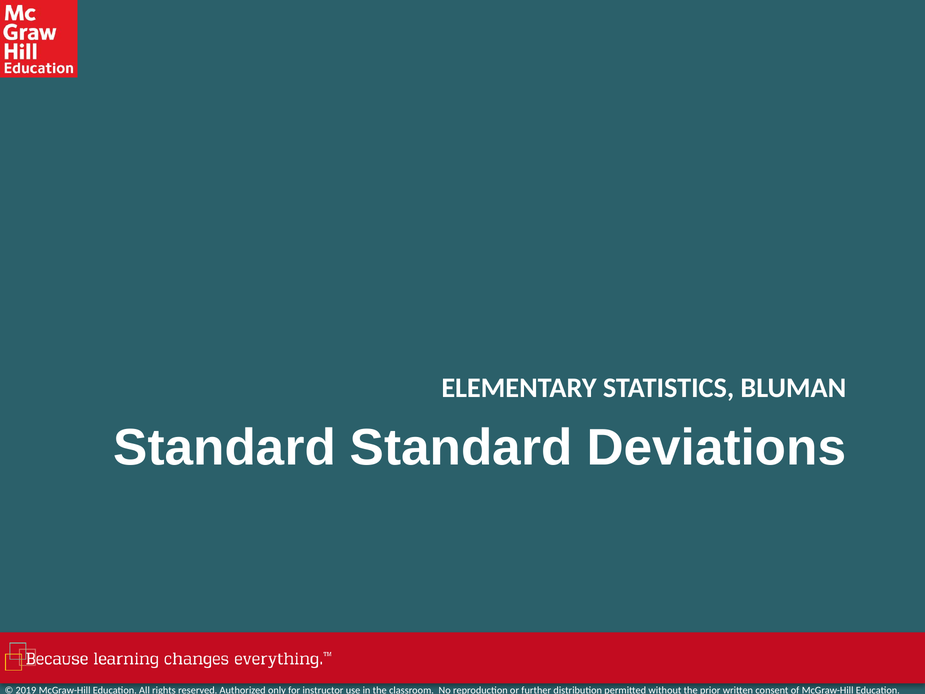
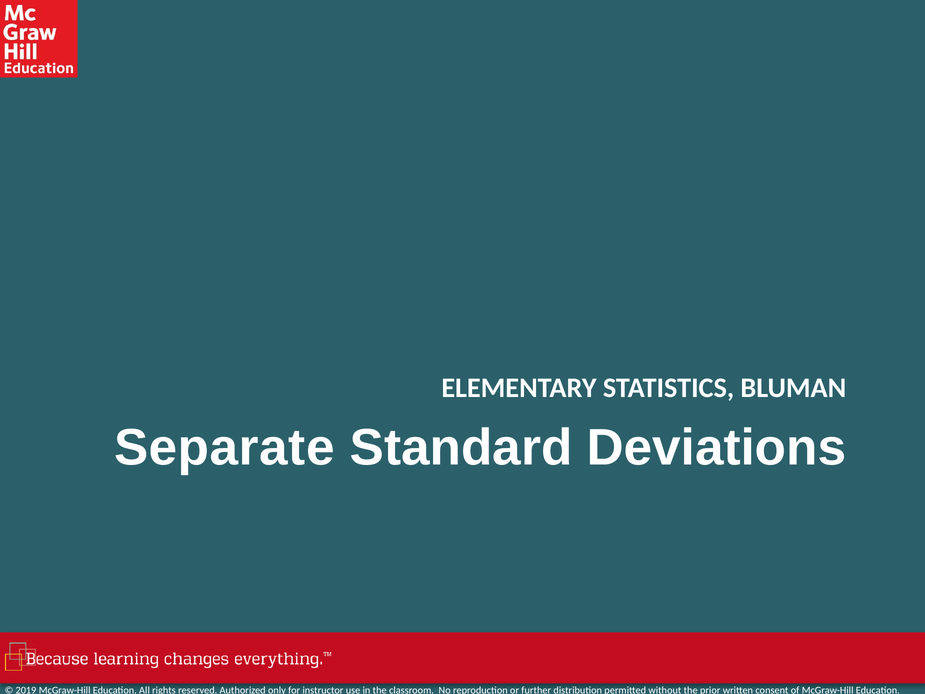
Standard at (225, 448): Standard -> Separate
